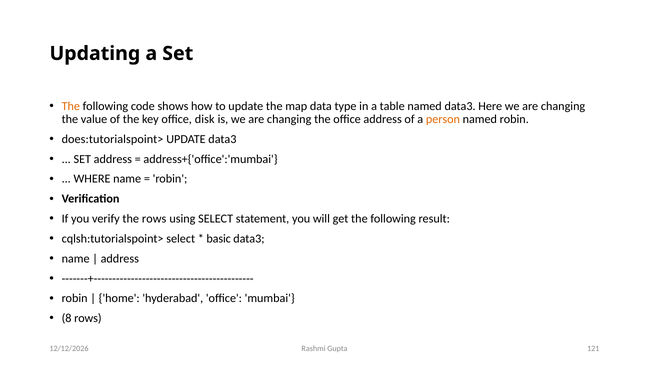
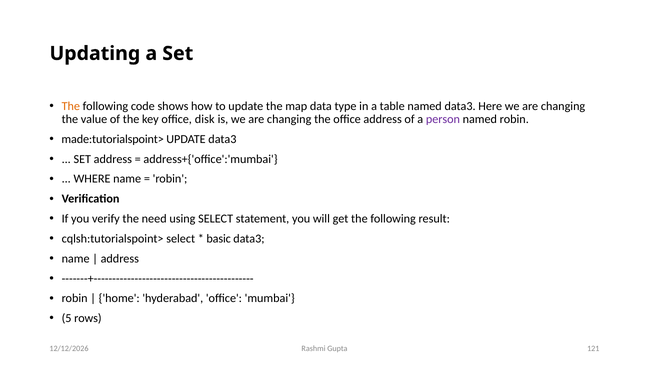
person colour: orange -> purple
does:tutorialspoint>: does:tutorialspoint> -> made:tutorialspoint>
the rows: rows -> need
8: 8 -> 5
